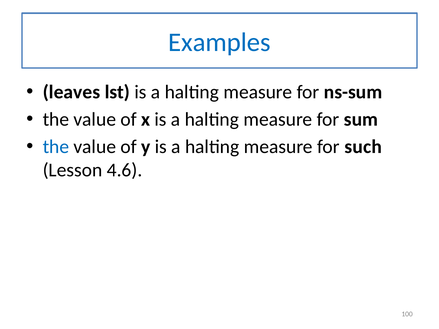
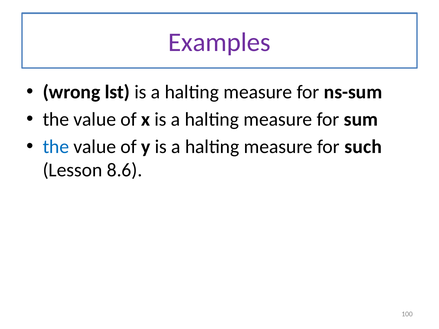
Examples colour: blue -> purple
leaves: leaves -> wrong
4.6: 4.6 -> 8.6
